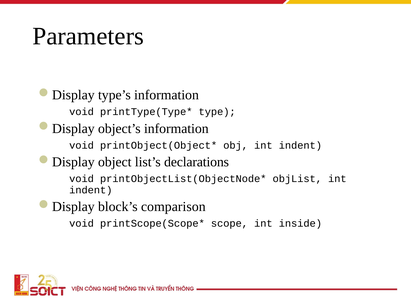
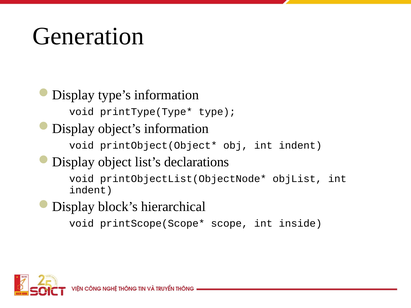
Parameters: Parameters -> Generation
comparison: comparison -> hierarchical
